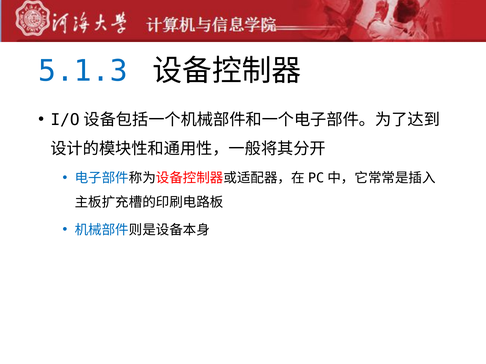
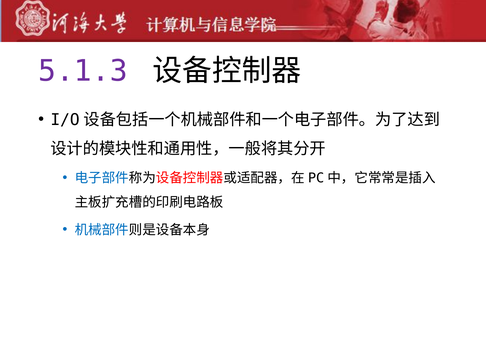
5.1.3 colour: blue -> purple
